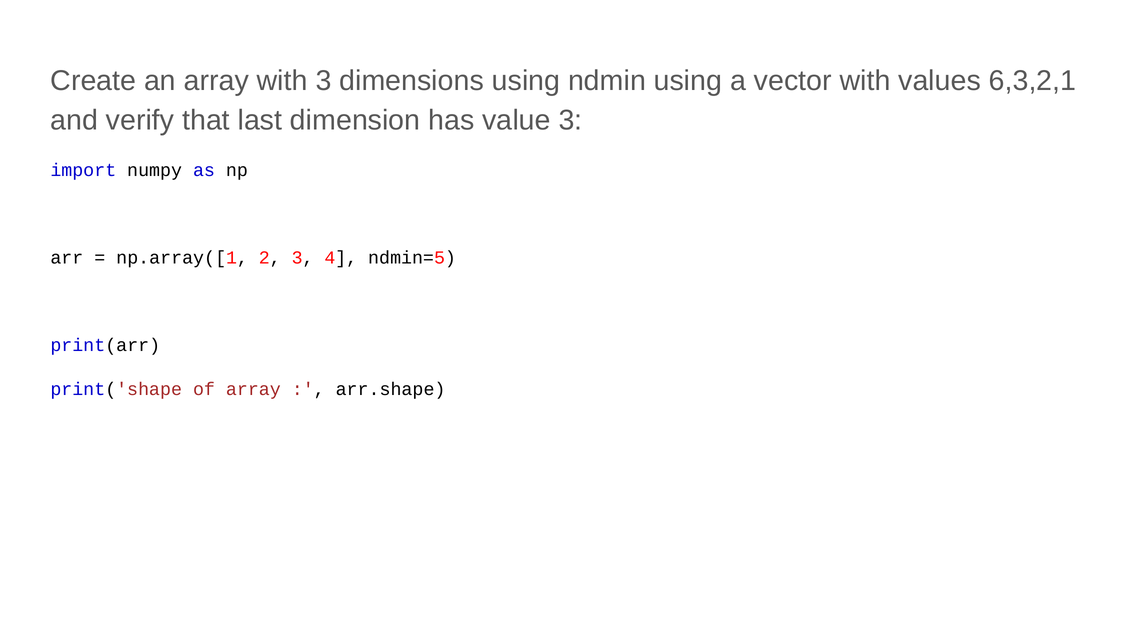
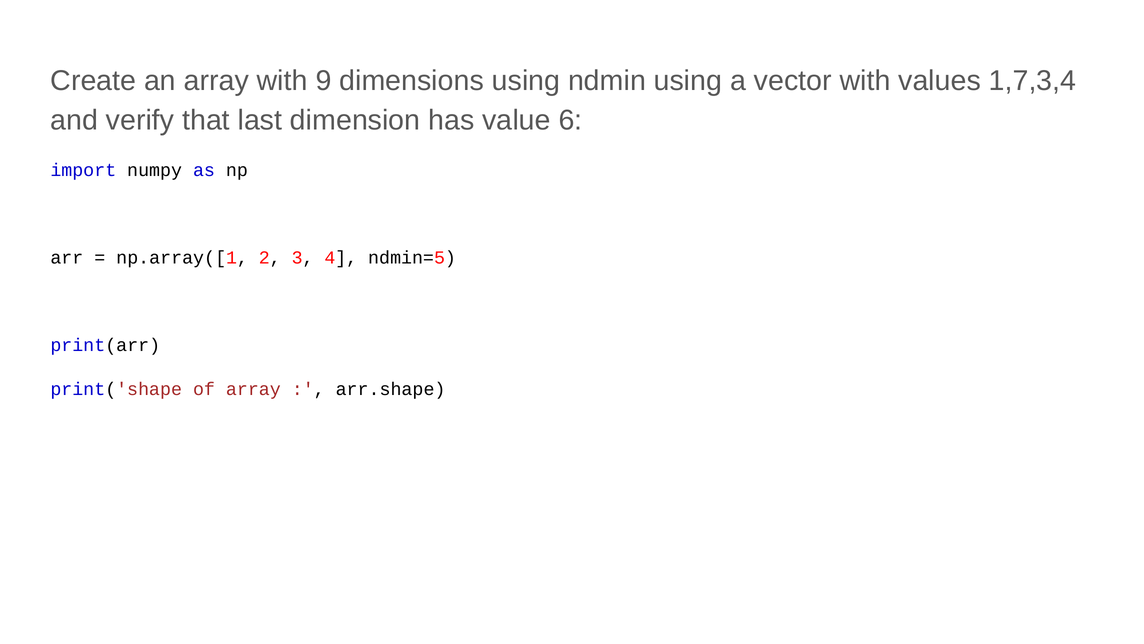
with 3: 3 -> 9
6,3,2,1: 6,3,2,1 -> 1,7,3,4
value 3: 3 -> 6
